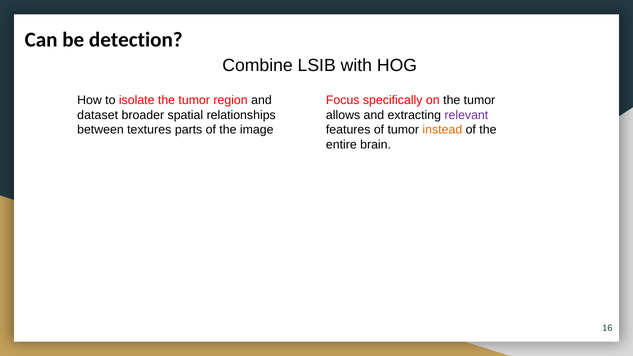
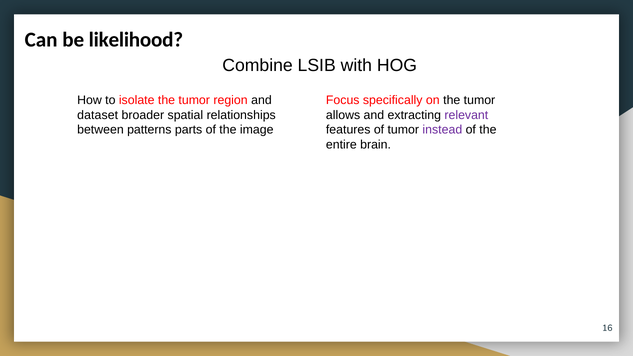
detection: detection -> likelihood
textures: textures -> patterns
instead colour: orange -> purple
